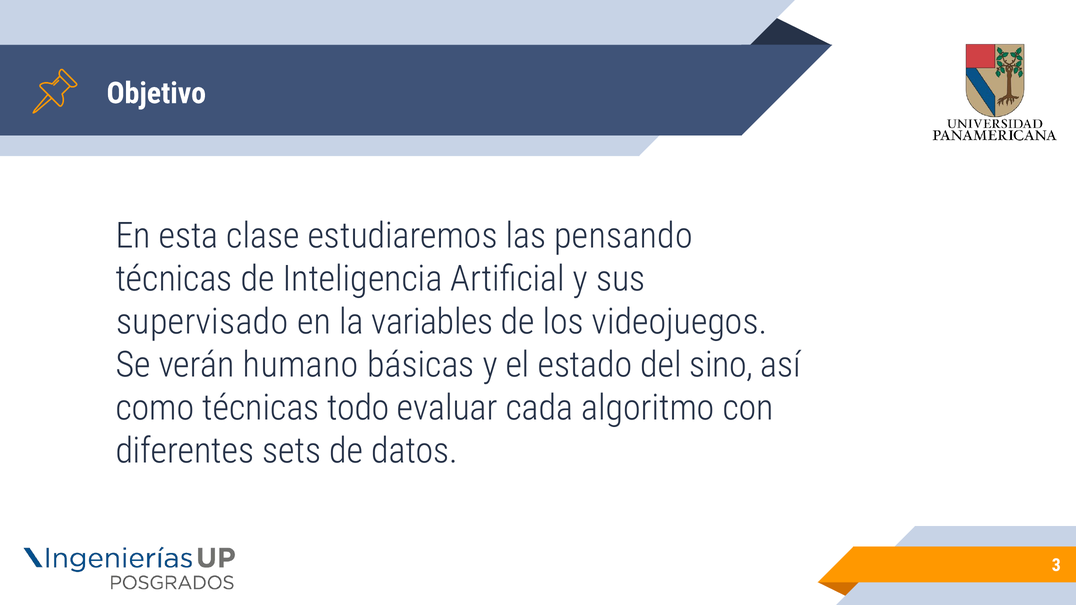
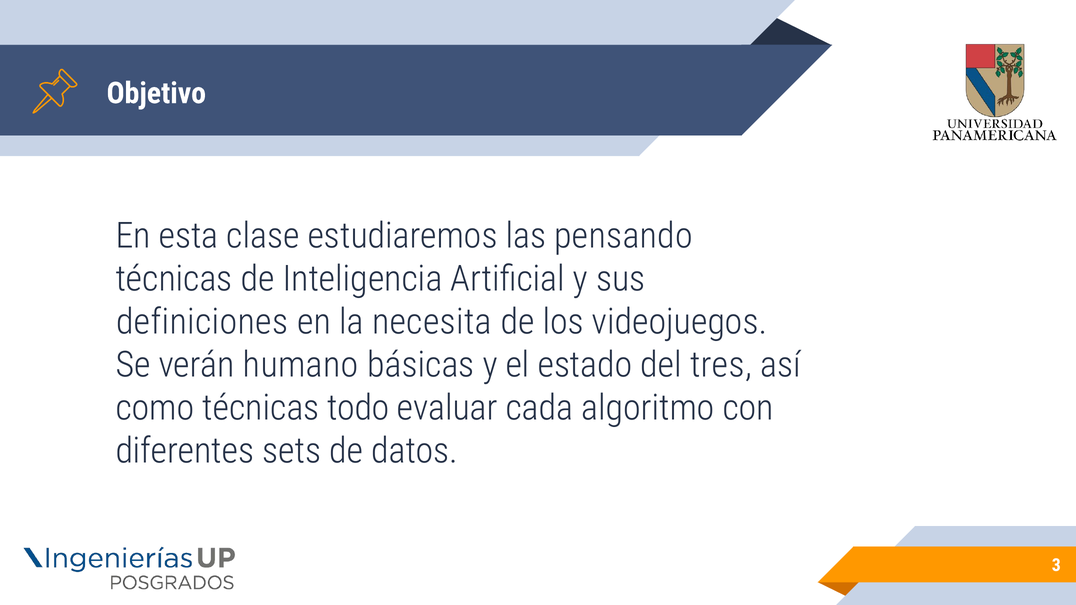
supervisado: supervisado -> definiciones
variables: variables -> necesita
sino: sino -> tres
